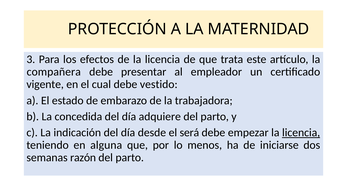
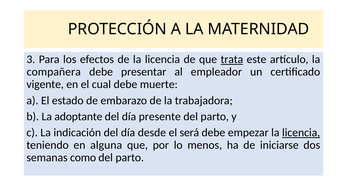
trata underline: none -> present
vestido: vestido -> muerte
concedida: concedida -> adoptante
adquiere: adquiere -> presente
razón: razón -> como
